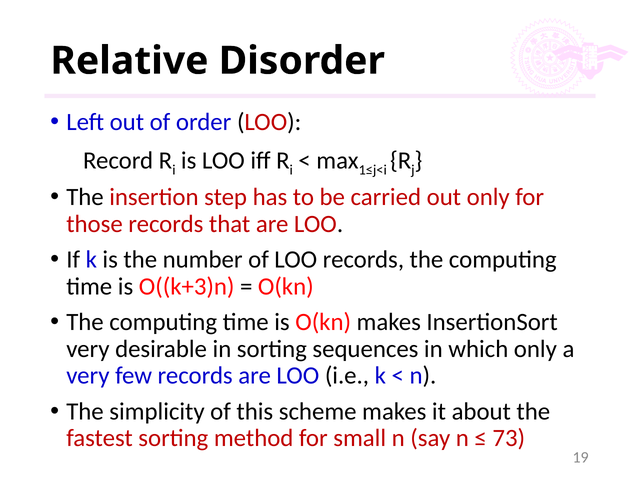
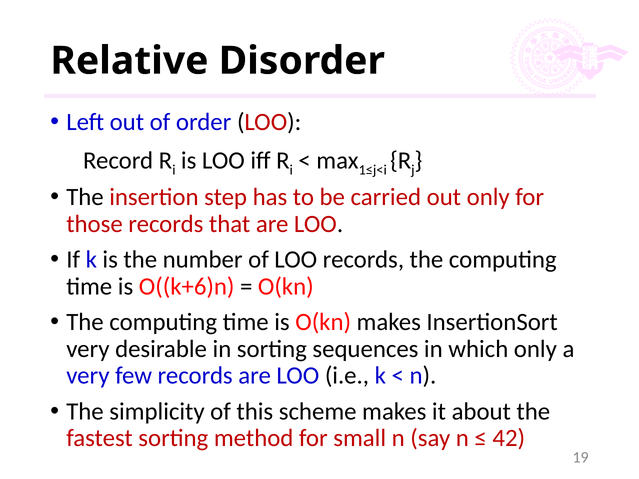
O((k+3)n: O((k+3)n -> O((k+6)n
73: 73 -> 42
